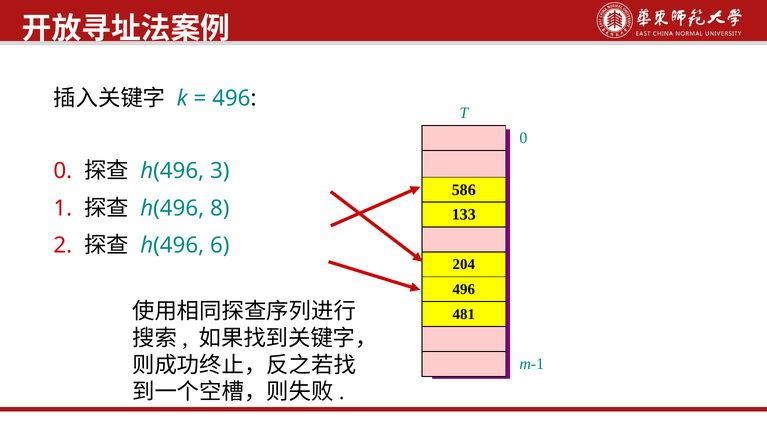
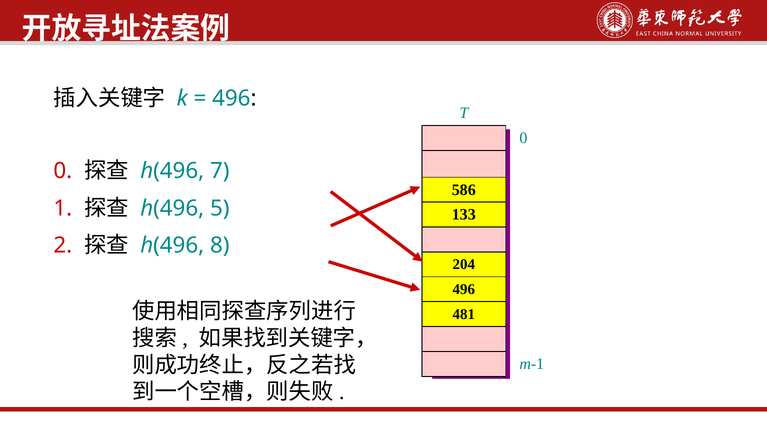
3: 3 -> 7
8: 8 -> 5
6: 6 -> 8
